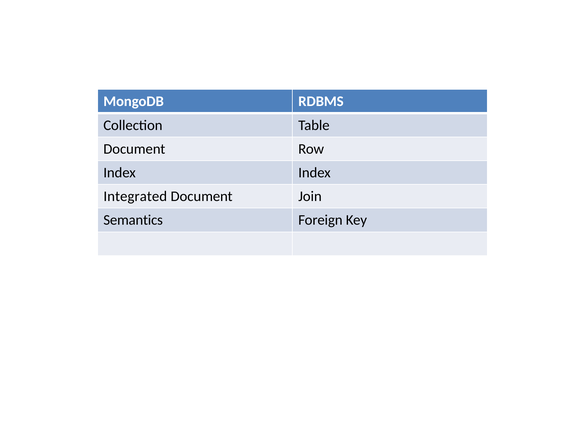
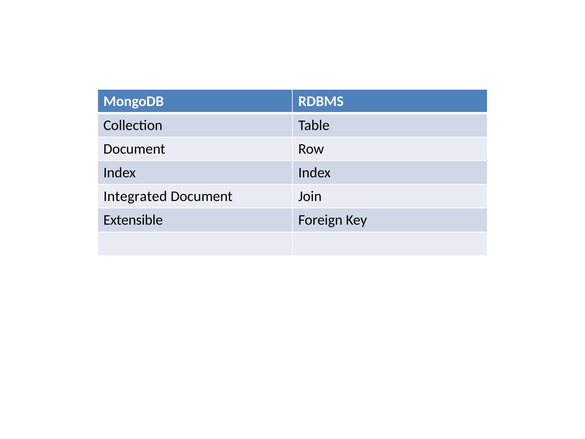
Semantics: Semantics -> Extensible
